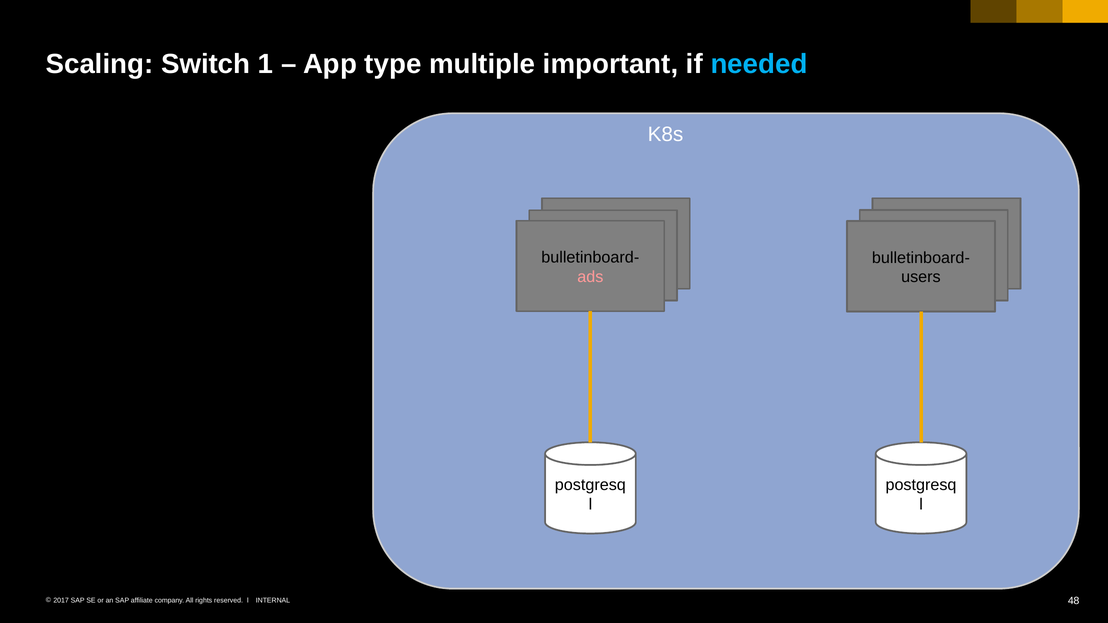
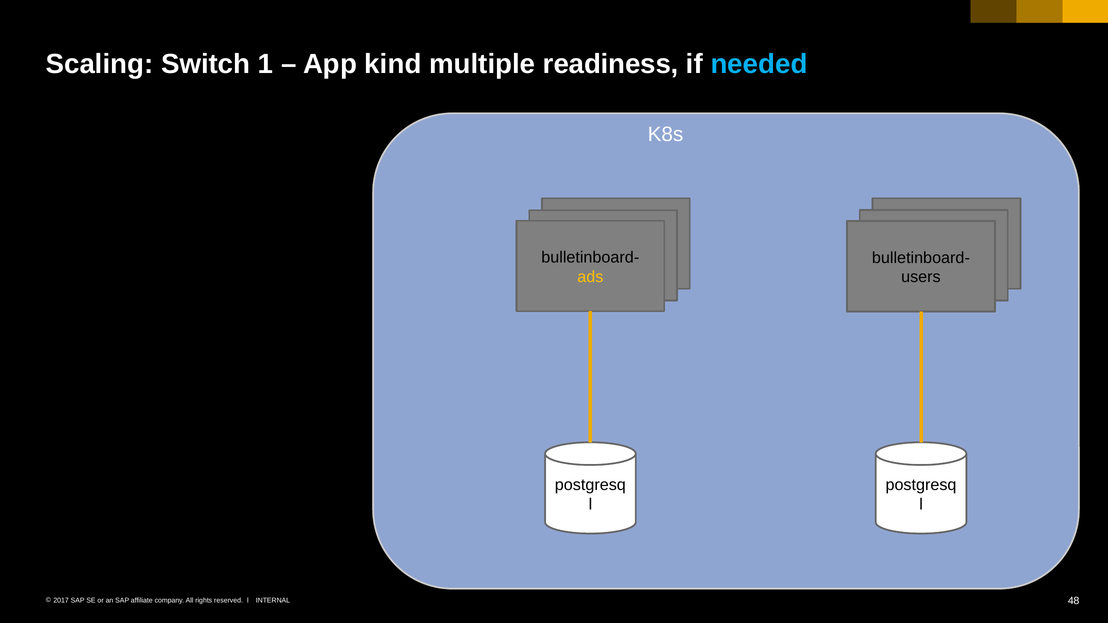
type: type -> kind
important: important -> readiness
ads at (590, 277) colour: pink -> yellow
